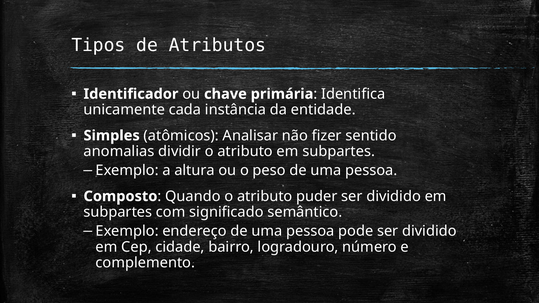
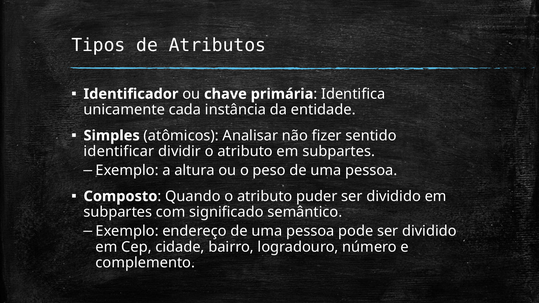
anomalias: anomalias -> identificar
